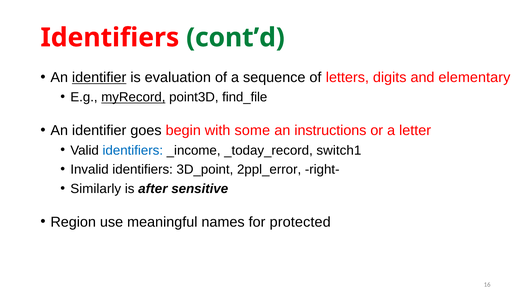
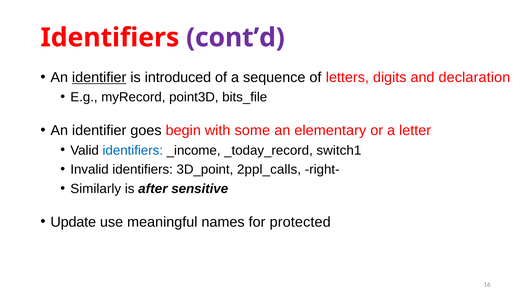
cont’d colour: green -> purple
evaluation: evaluation -> introduced
elementary: elementary -> declaration
myRecord underline: present -> none
find_file: find_file -> bits_file
instructions: instructions -> elementary
2ppl_error: 2ppl_error -> 2ppl_calls
Region: Region -> Update
